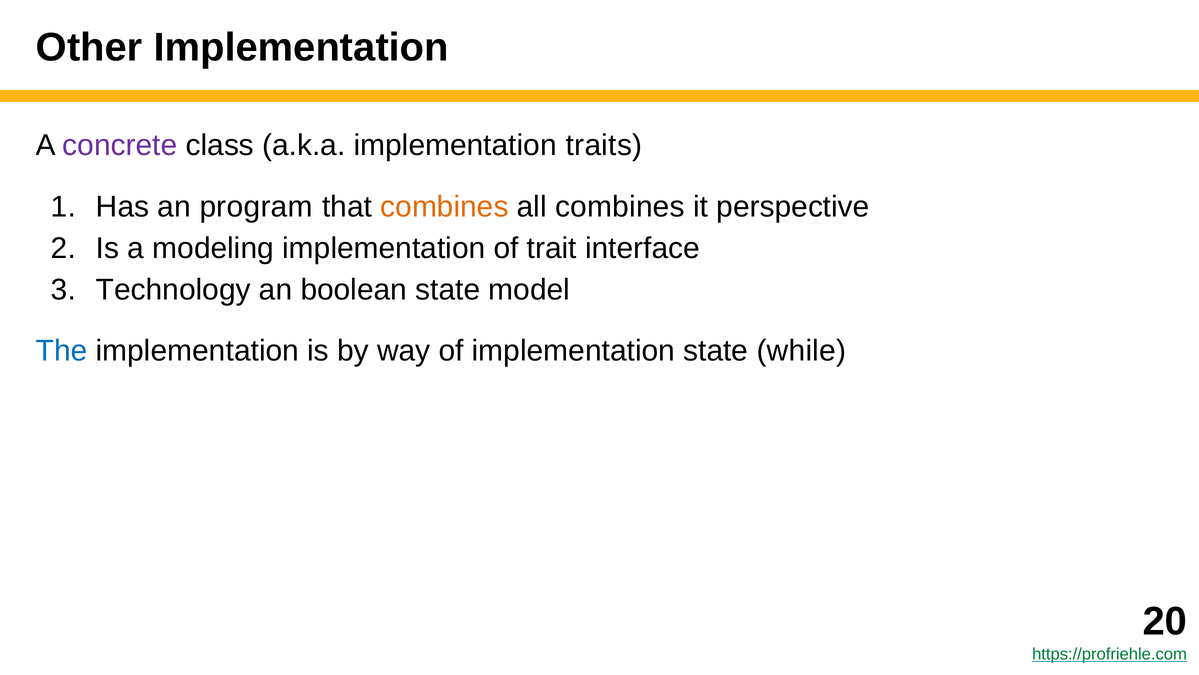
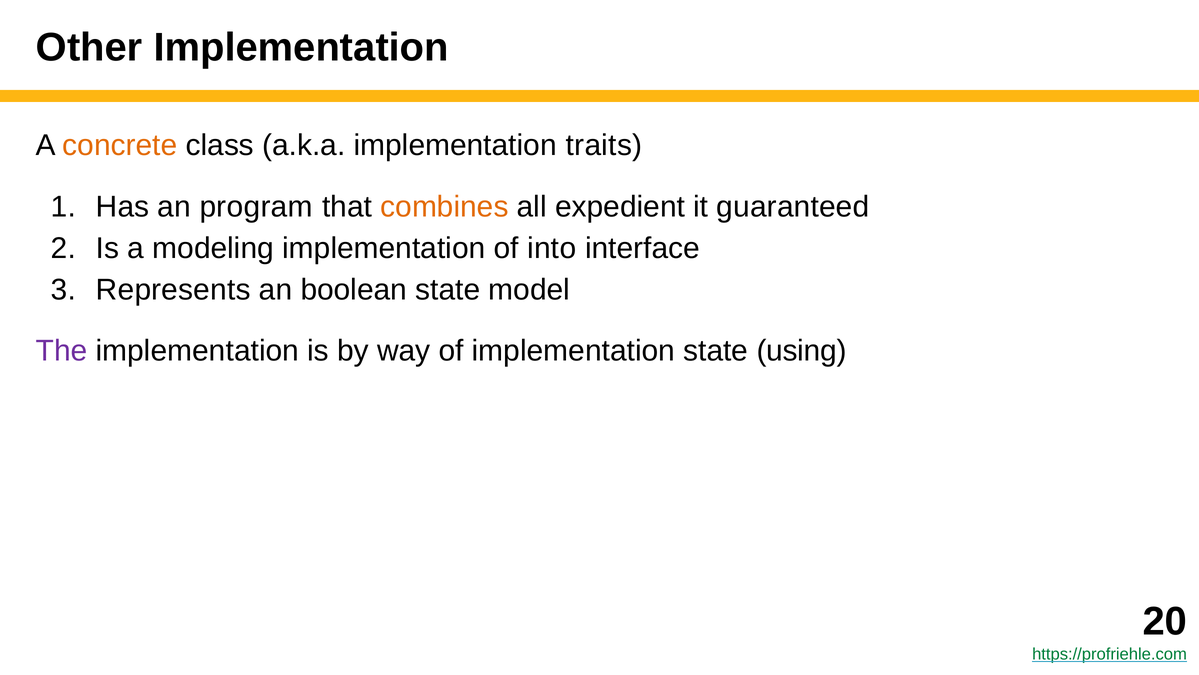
concrete colour: purple -> orange
all combines: combines -> expedient
perspective: perspective -> guaranteed
trait: trait -> into
Technology: Technology -> Represents
The colour: blue -> purple
while: while -> using
